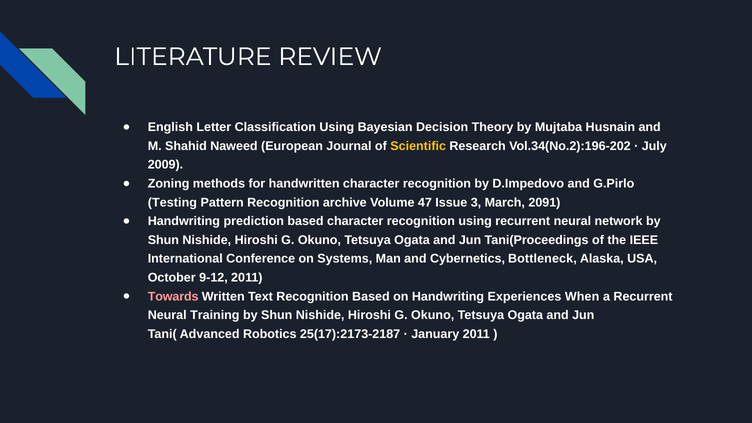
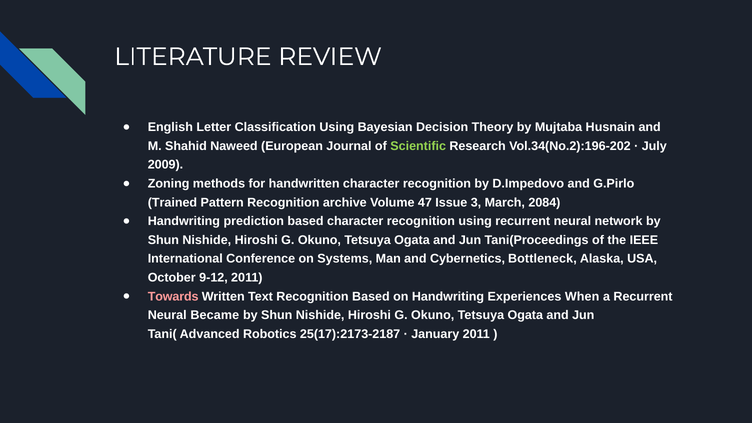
Scientific colour: yellow -> light green
Testing: Testing -> Trained
2091: 2091 -> 2084
Training: Training -> Became
